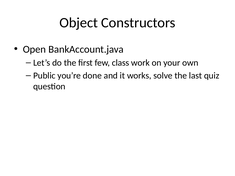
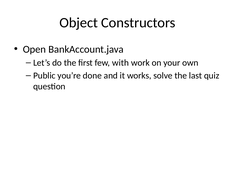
class: class -> with
